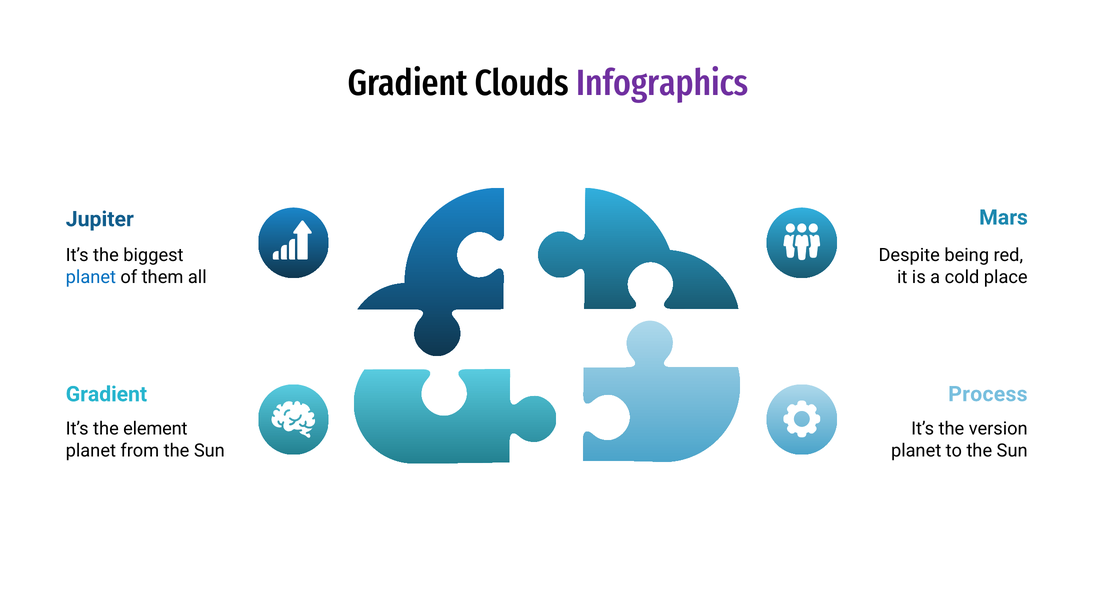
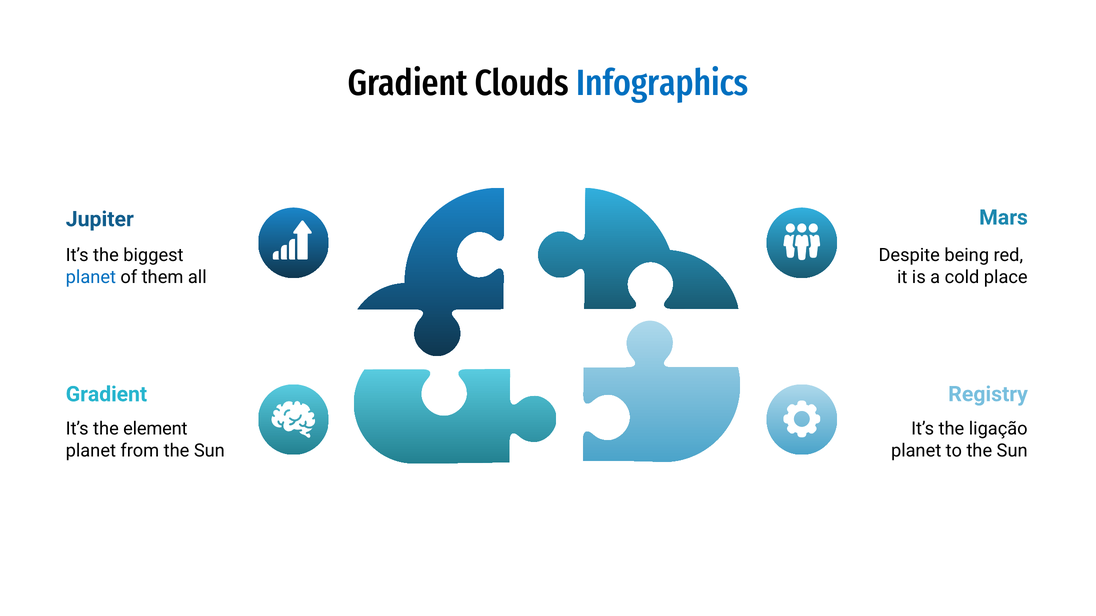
Infographics colour: purple -> blue
Process: Process -> Registry
version: version -> ligação
